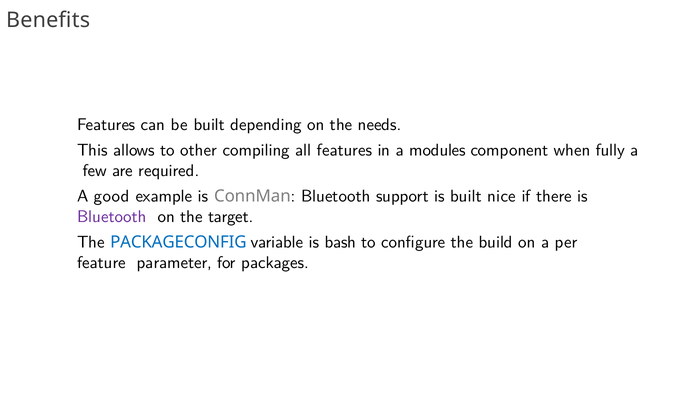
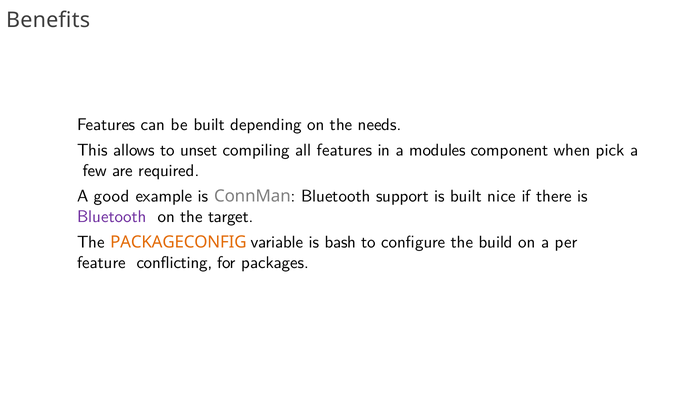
other: other -> unset
fully: fully -> pick
PACKAGECONFIG colour: blue -> orange
parameter: parameter -> conflicting
